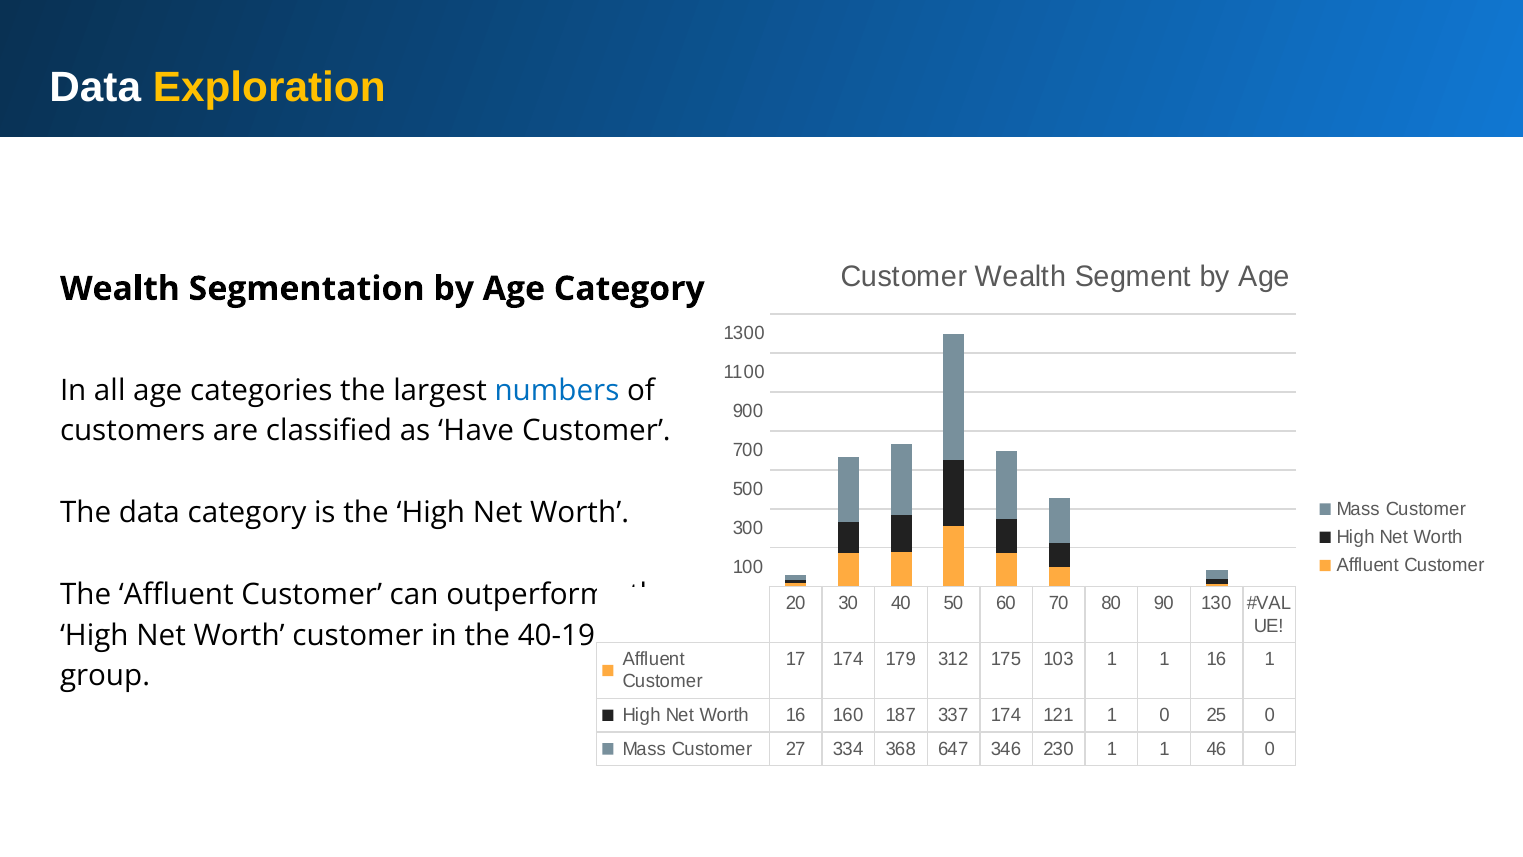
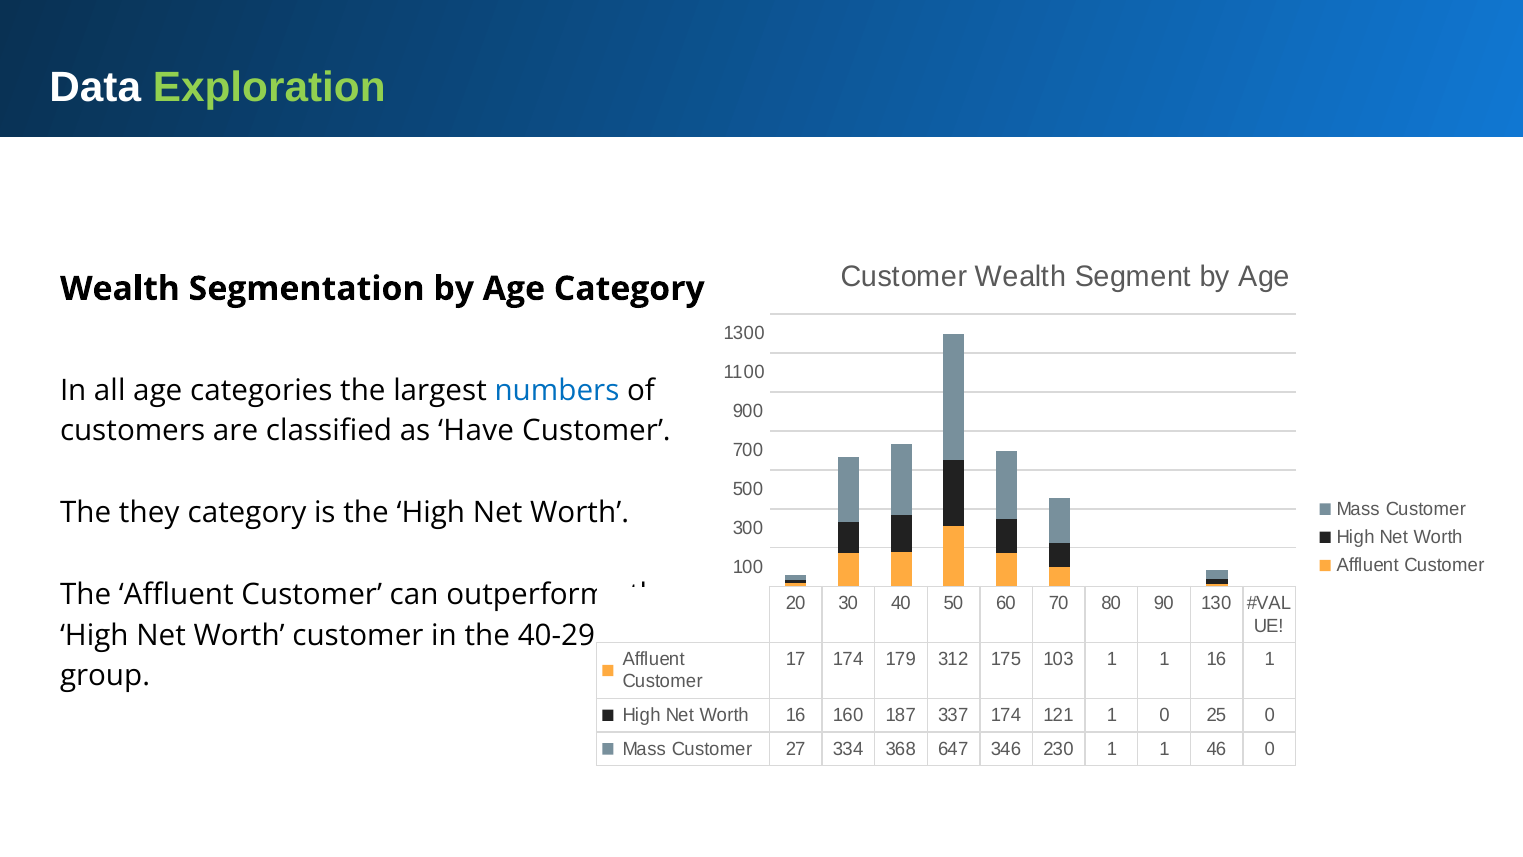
Exploration colour: yellow -> light green
The data: data -> they
40-19: 40-19 -> 40-29
